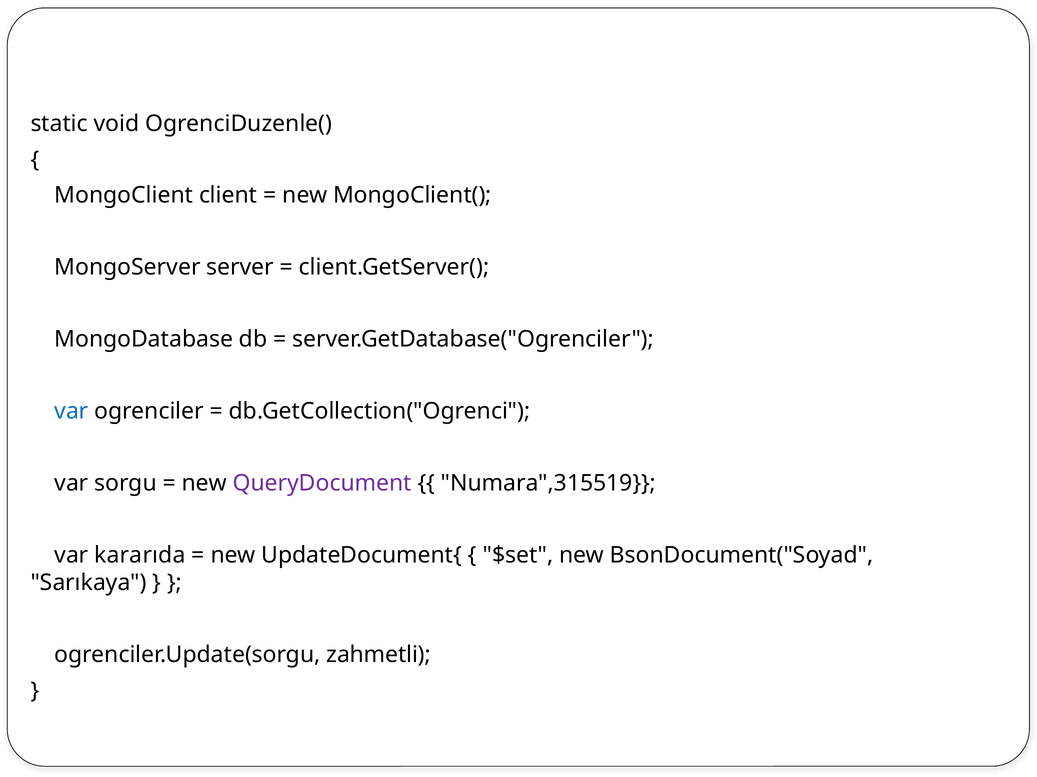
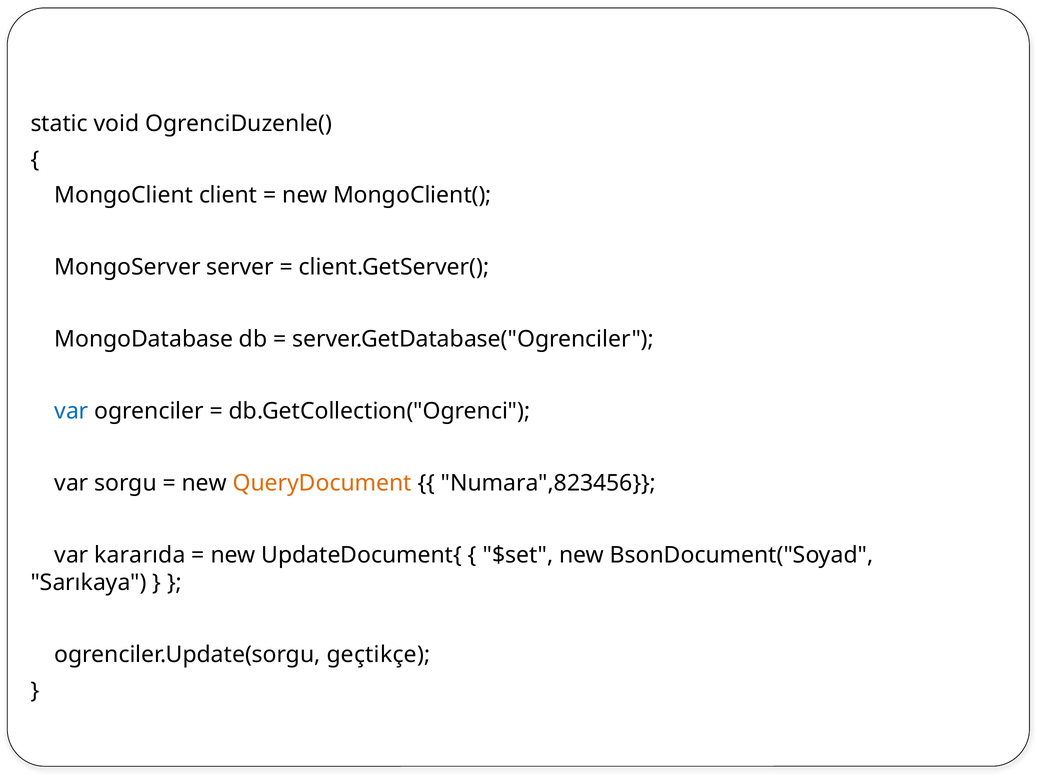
QueryDocument colour: purple -> orange
Numara",315519: Numara",315519 -> Numara",823456
zahmetli: zahmetli -> geçtikçe
